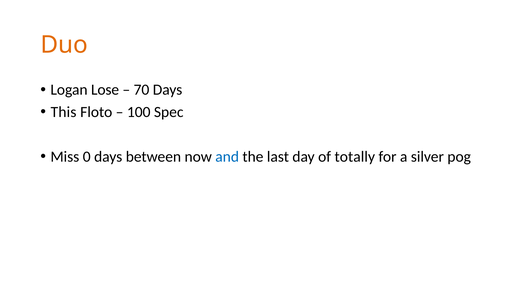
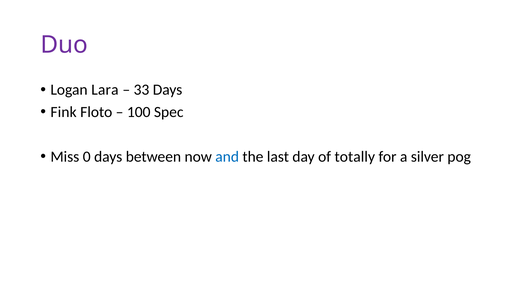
Duo colour: orange -> purple
Lose: Lose -> Lara
70: 70 -> 33
This: This -> Fink
